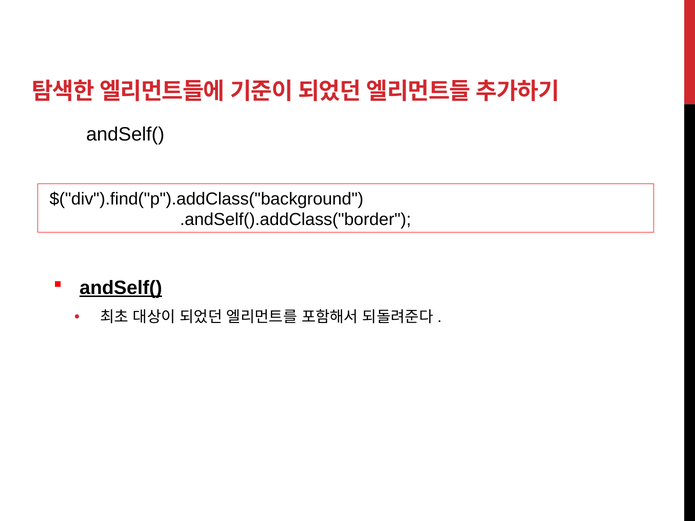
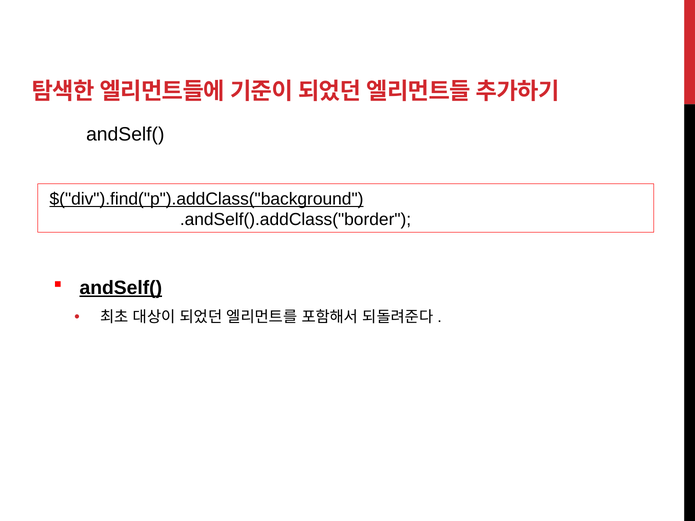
$("div").find("p").addClass("background underline: none -> present
